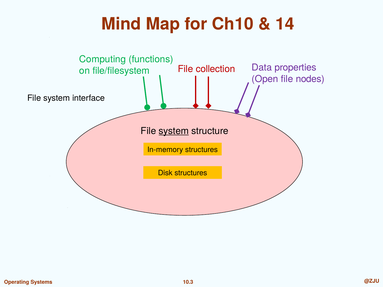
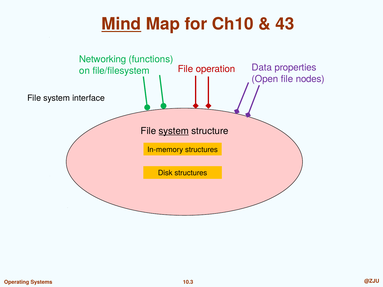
Mind underline: none -> present
14: 14 -> 43
Computing: Computing -> Networking
collection: collection -> operation
